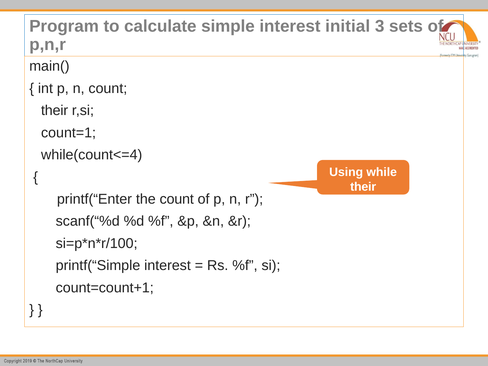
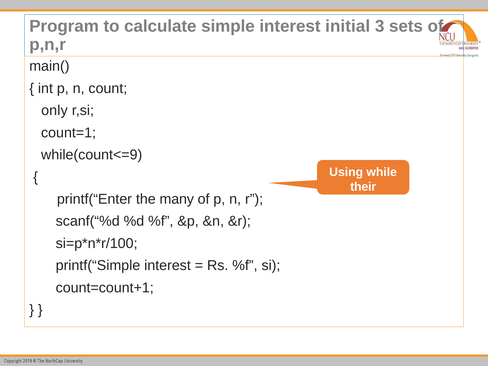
their at (55, 111): their -> only
while(count<=4: while(count<=4 -> while(count<=9
the count: count -> many
